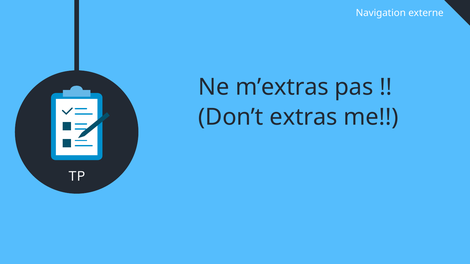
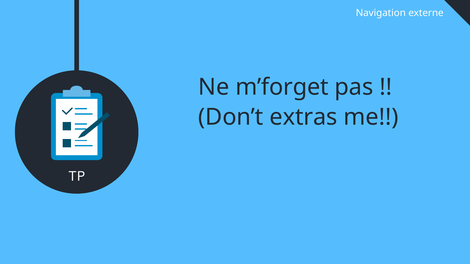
m’extras: m’extras -> m’forget
